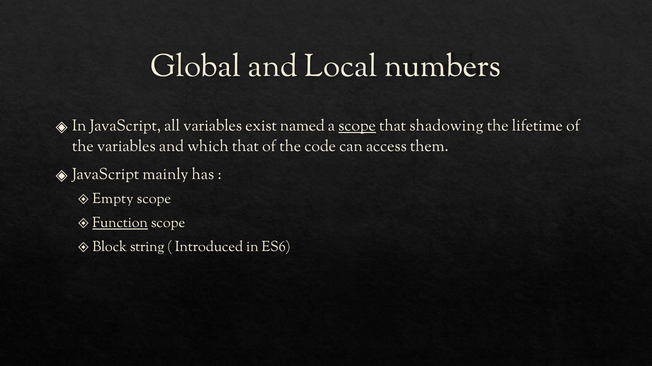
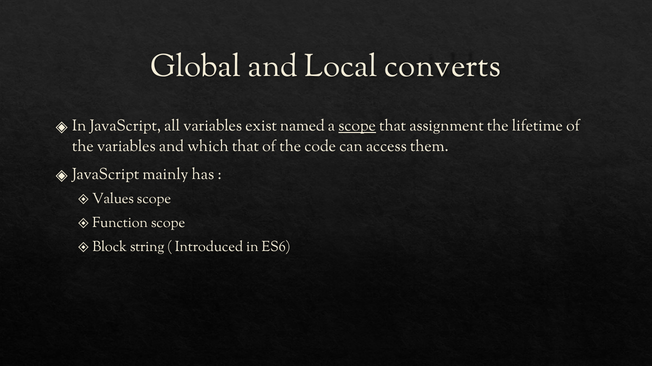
numbers: numbers -> converts
shadowing: shadowing -> assignment
Empty: Empty -> Values
Function underline: present -> none
